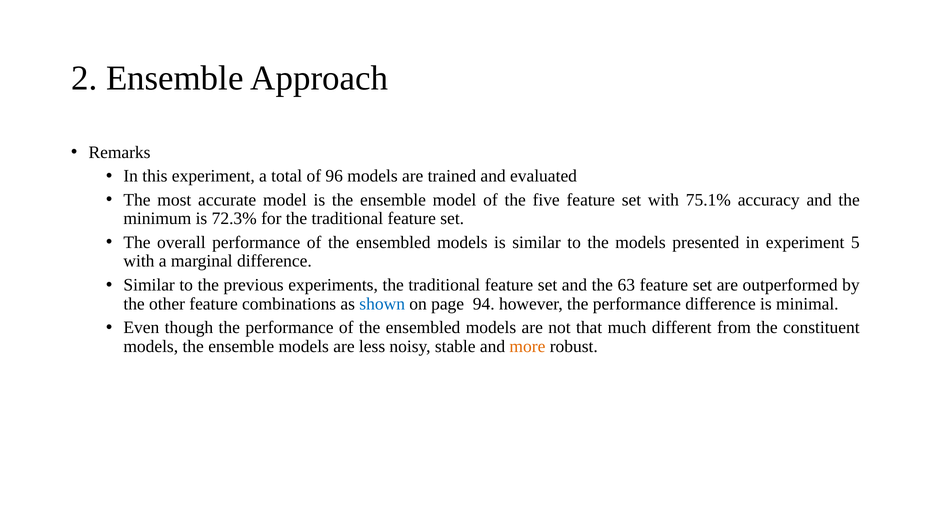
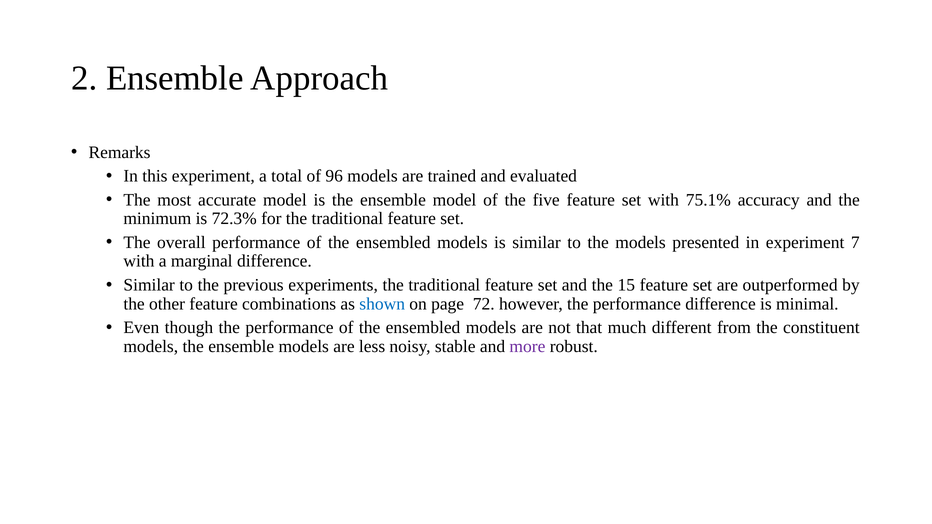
5: 5 -> 7
63: 63 -> 15
94: 94 -> 72
more colour: orange -> purple
